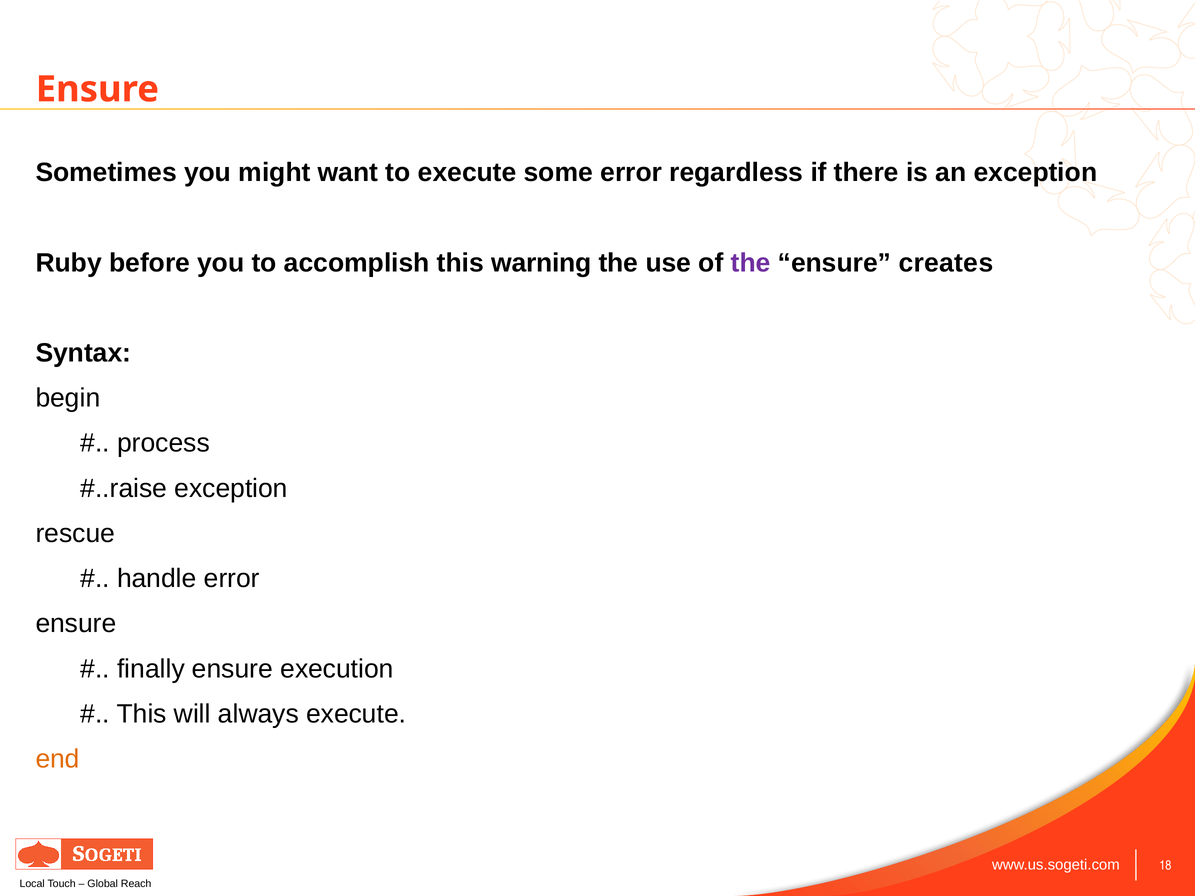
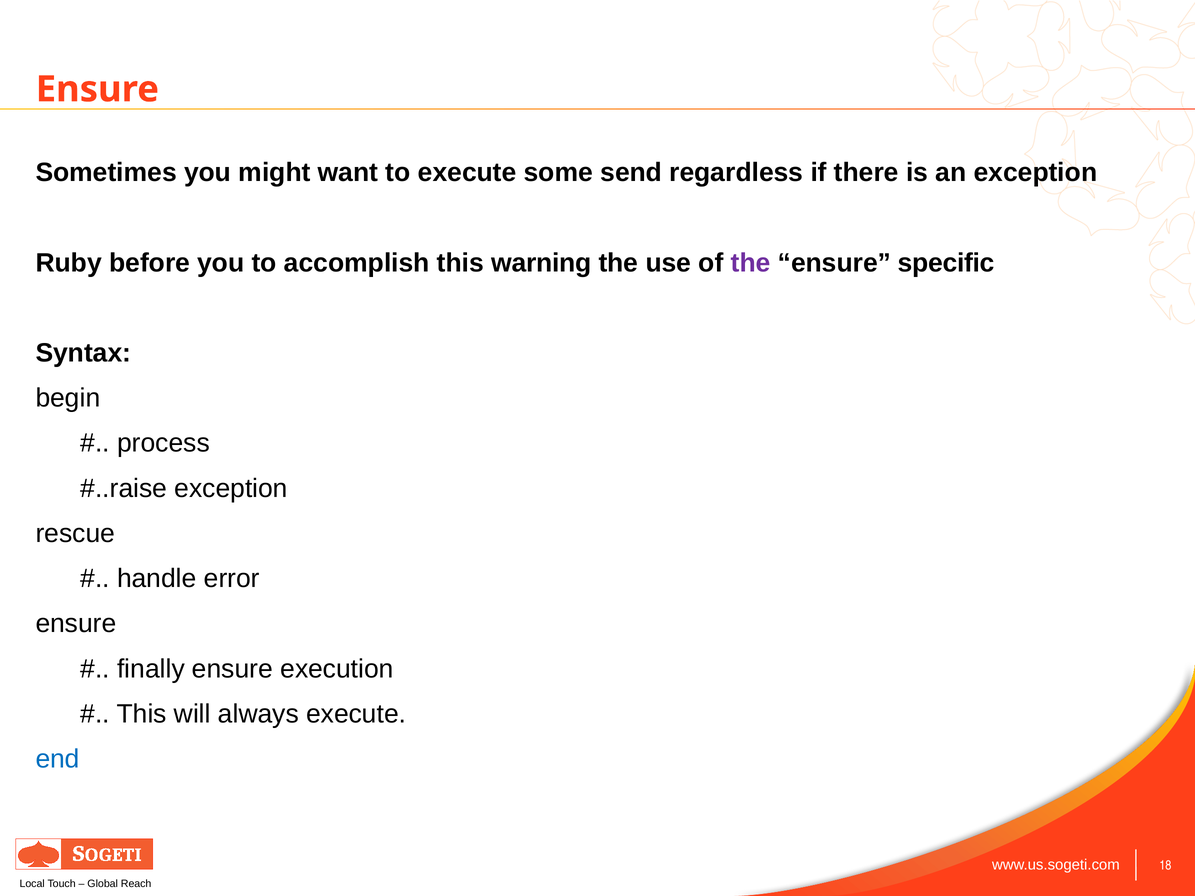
some error: error -> send
creates: creates -> specific
end colour: orange -> blue
